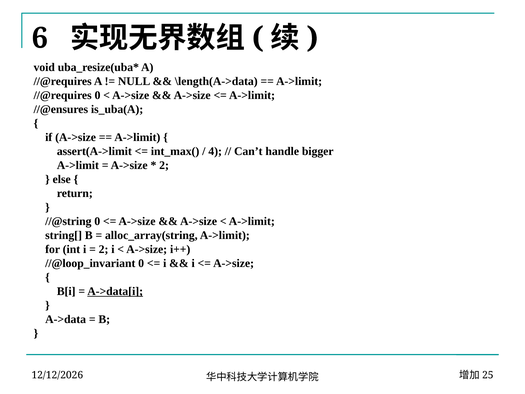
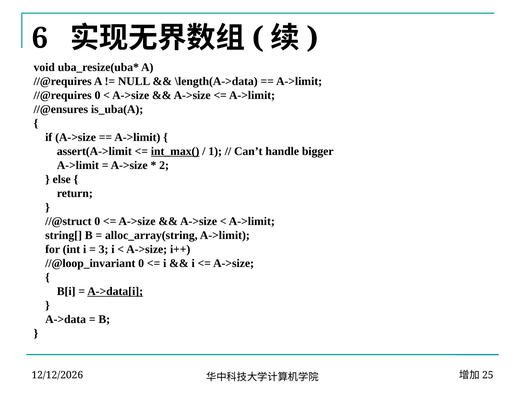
int_max( underline: none -> present
4: 4 -> 1
//@string: //@string -> //@struct
2 at (104, 249): 2 -> 3
